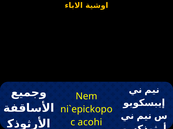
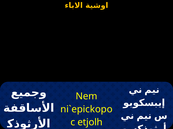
acohi: acohi -> etjolh
